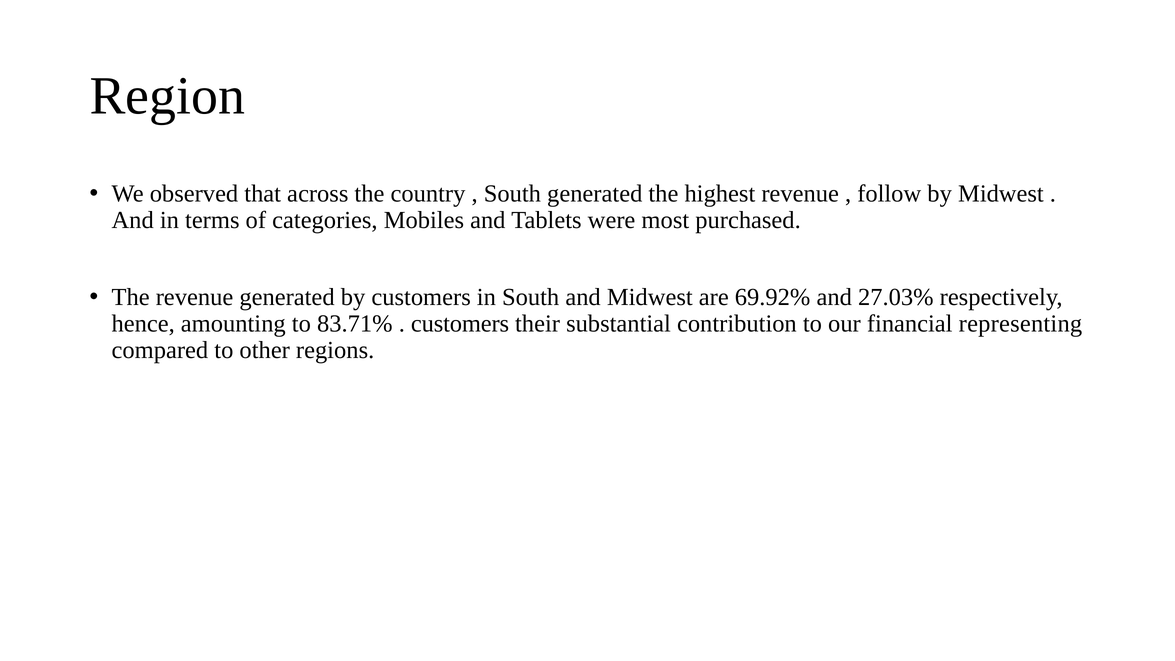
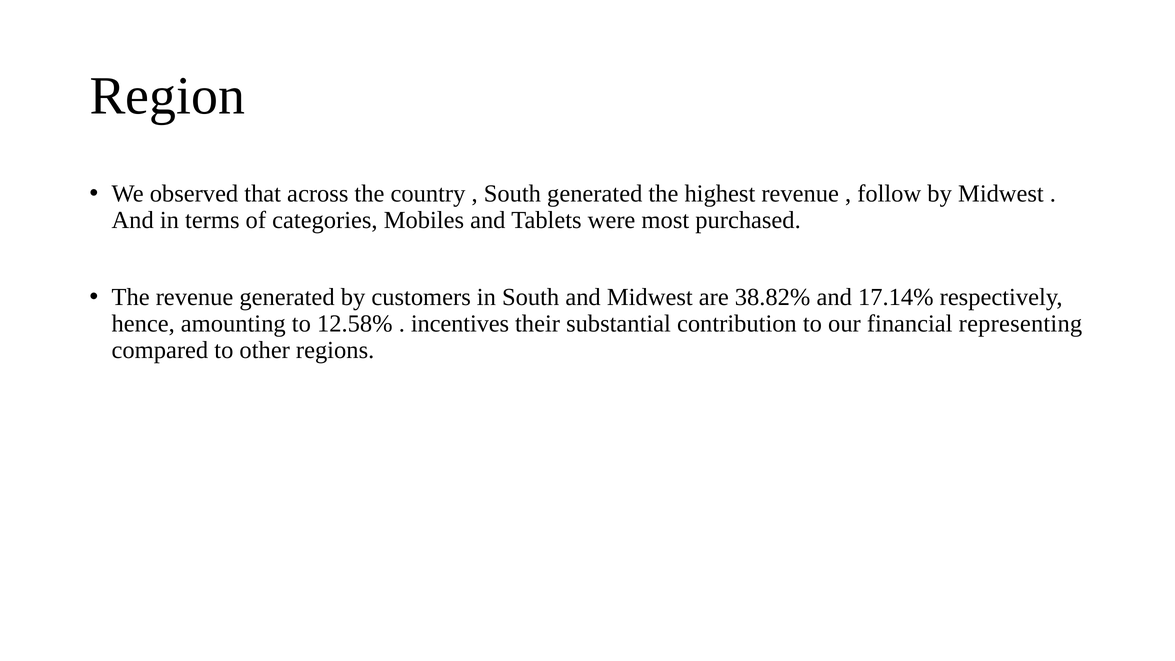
69.92%: 69.92% -> 38.82%
27.03%: 27.03% -> 17.14%
83.71%: 83.71% -> 12.58%
customers at (460, 324): customers -> incentives
